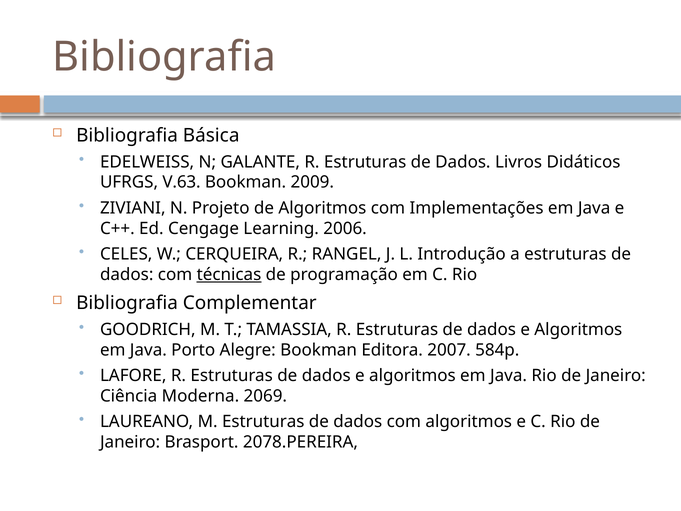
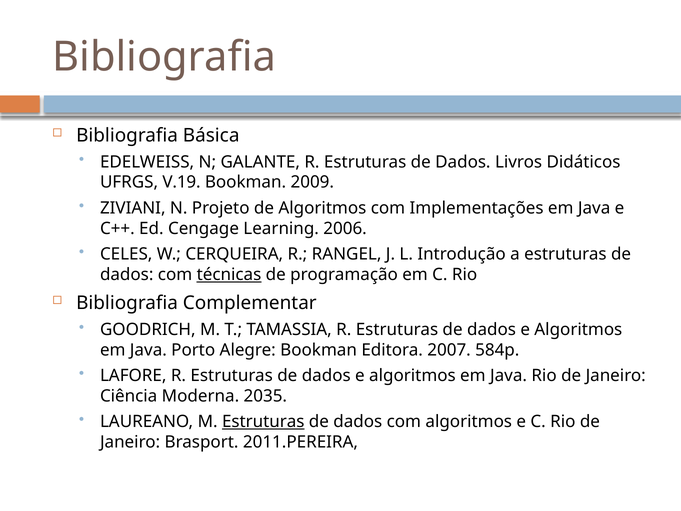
V.63: V.63 -> V.19
2069: 2069 -> 2035
Estruturas at (263, 421) underline: none -> present
2078.PEREIRA: 2078.PEREIRA -> 2011.PEREIRA
